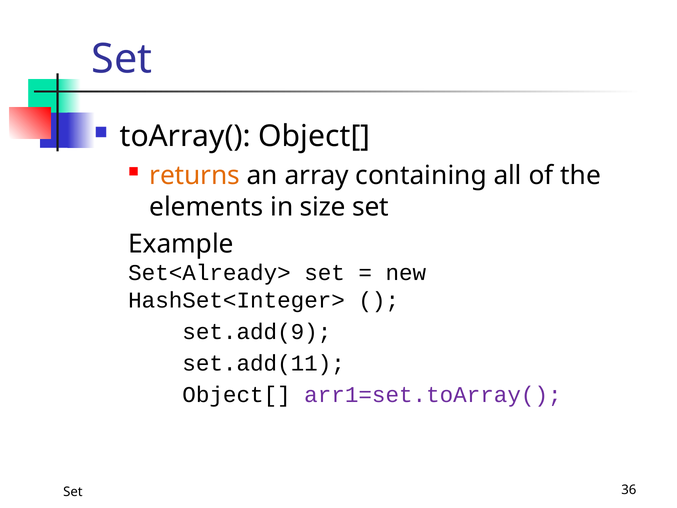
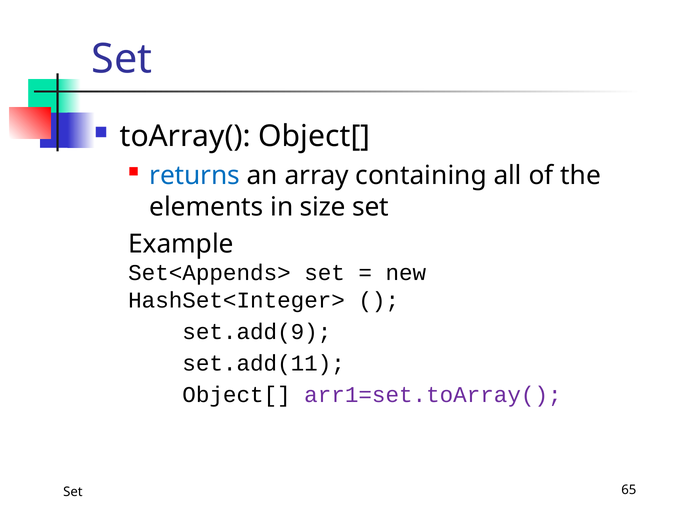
returns colour: orange -> blue
Set<Already>: Set<Already> -> Set<Appends>
36: 36 -> 65
